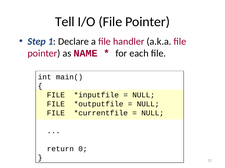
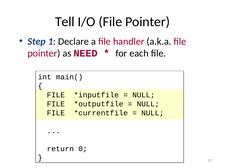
NAME: NAME -> NEED
